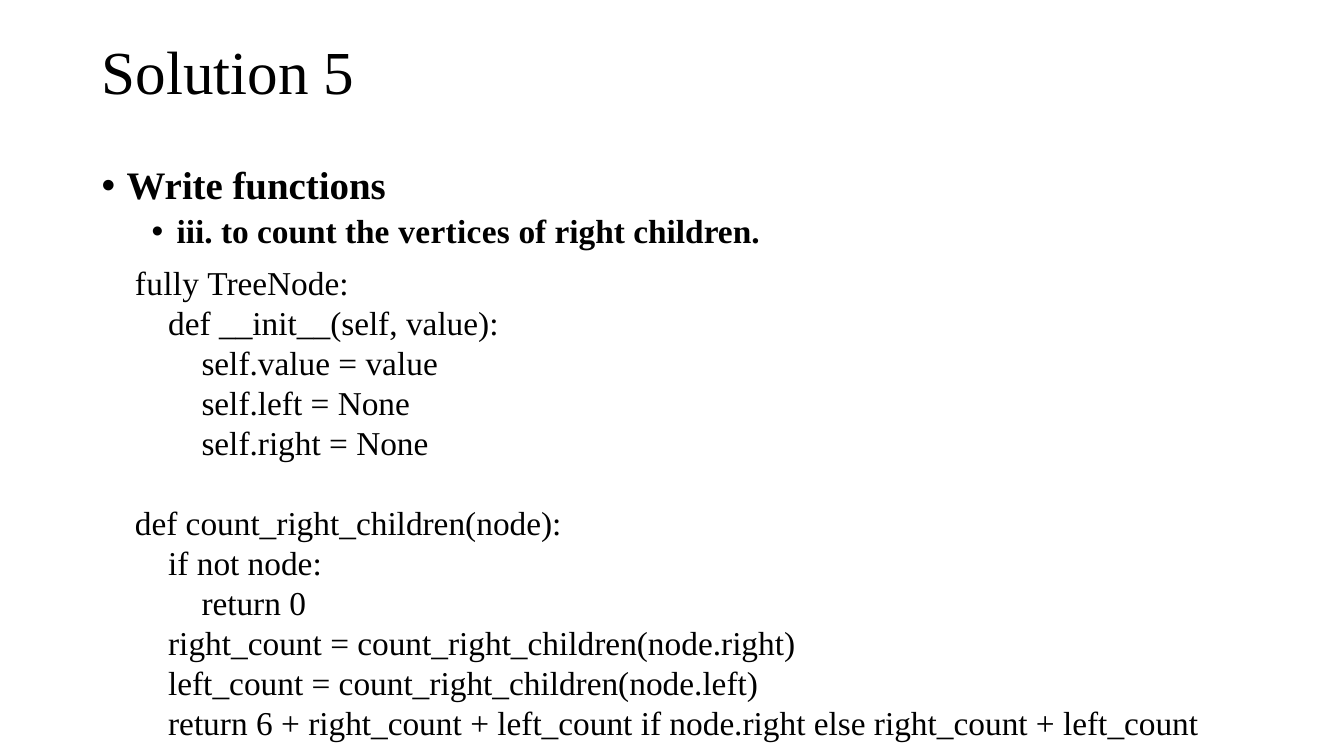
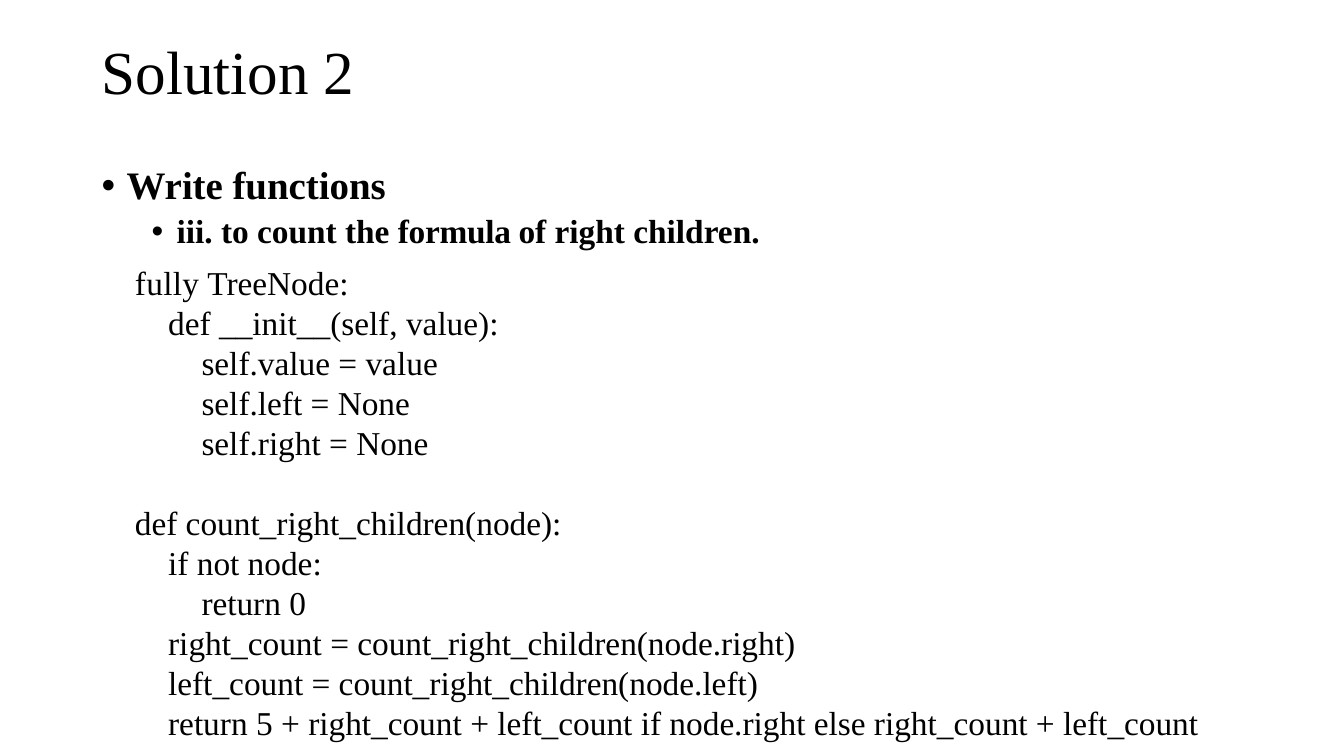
5: 5 -> 2
vertices: vertices -> formula
6: 6 -> 5
